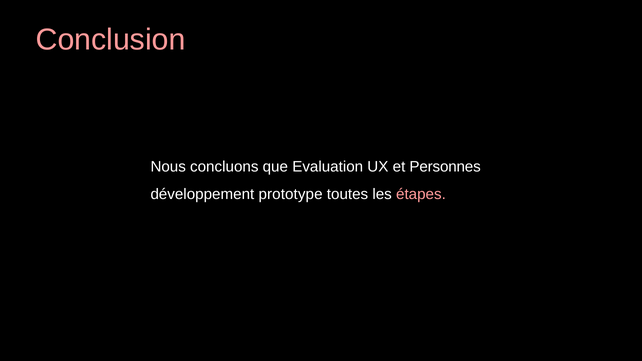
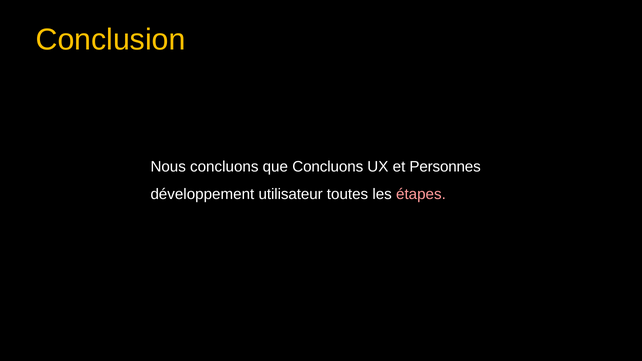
Conclusion colour: pink -> yellow
que Evaluation: Evaluation -> Concluons
prototype: prototype -> utilisateur
